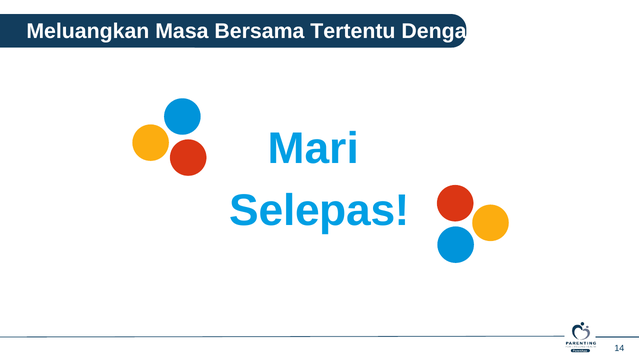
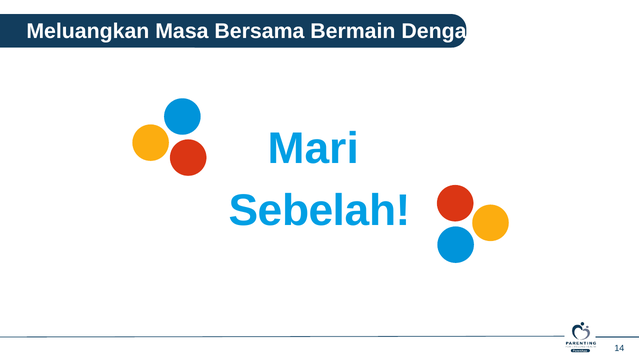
Tertentu: Tertentu -> Bermain
Selepas: Selepas -> Sebelah
